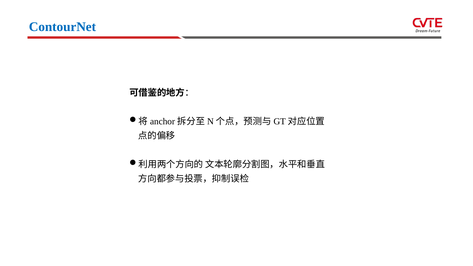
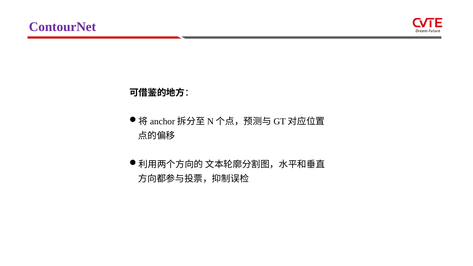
ContourNet colour: blue -> purple
